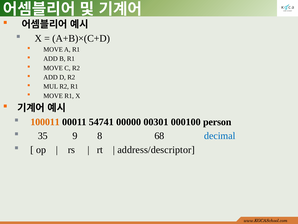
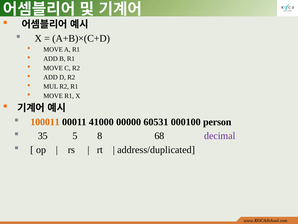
54741: 54741 -> 41000
00301: 00301 -> 60531
9: 9 -> 5
decimal colour: blue -> purple
address/descriptor: address/descriptor -> address/duplicated
